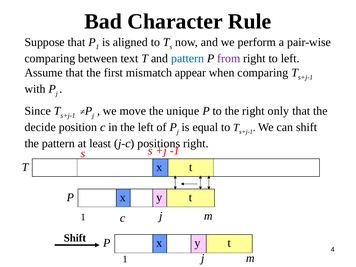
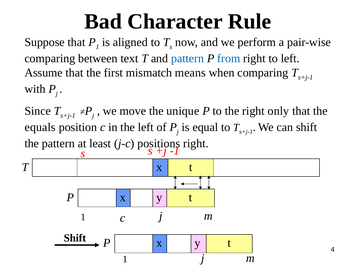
from colour: purple -> blue
appear: appear -> means
decide: decide -> equals
